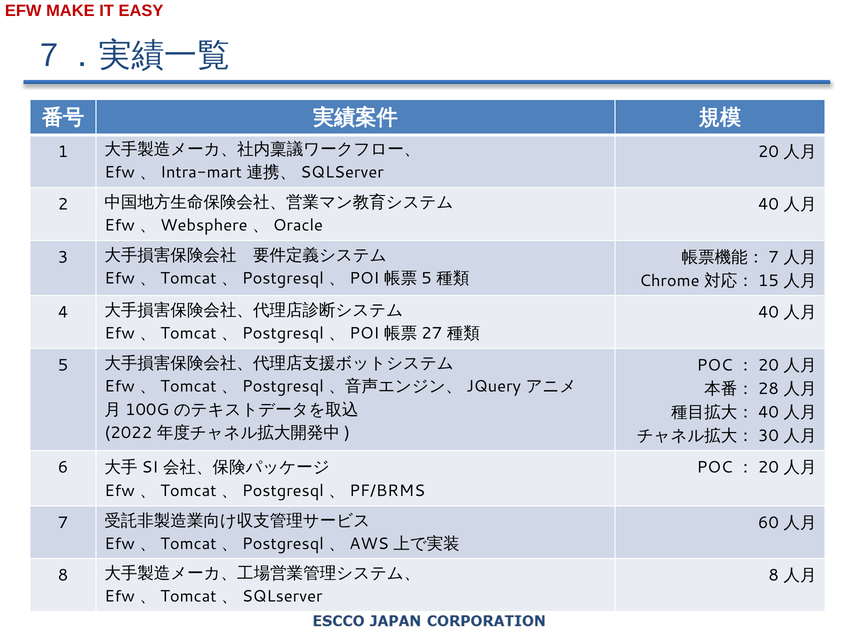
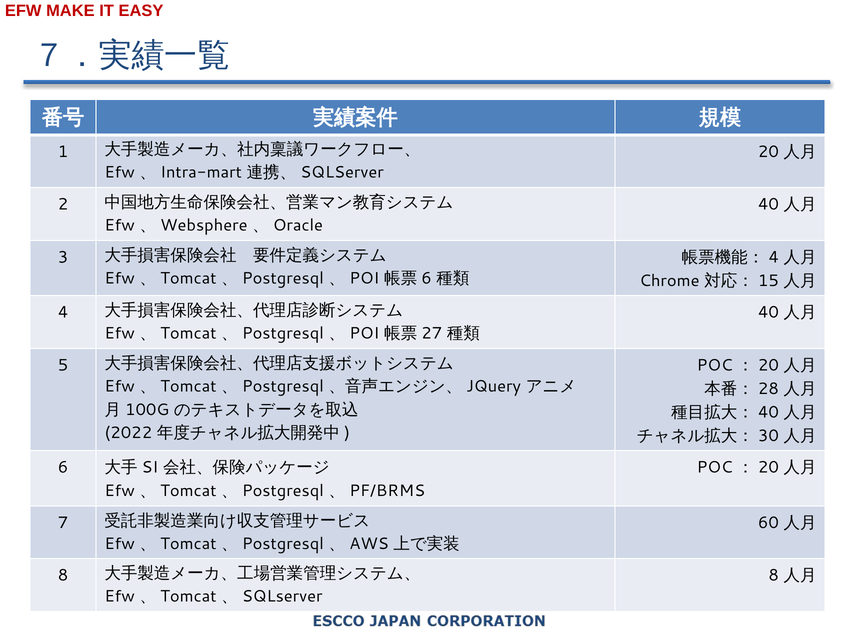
7 at (774, 257): 7 -> 4
5 at (427, 278): 5 -> 6
